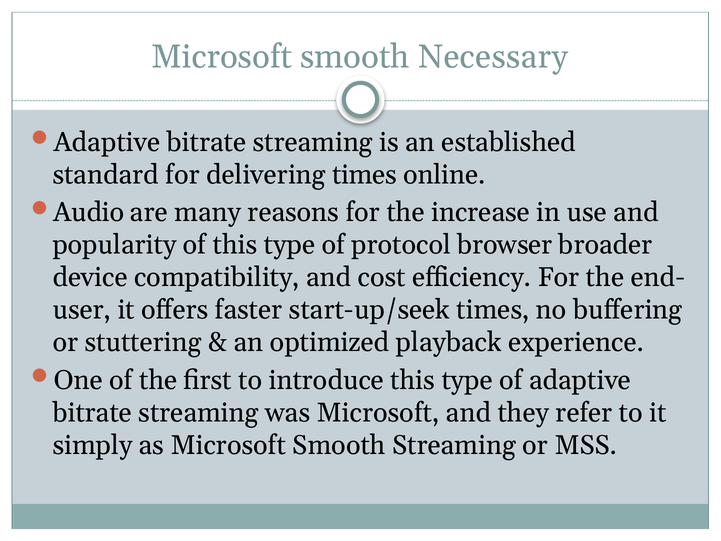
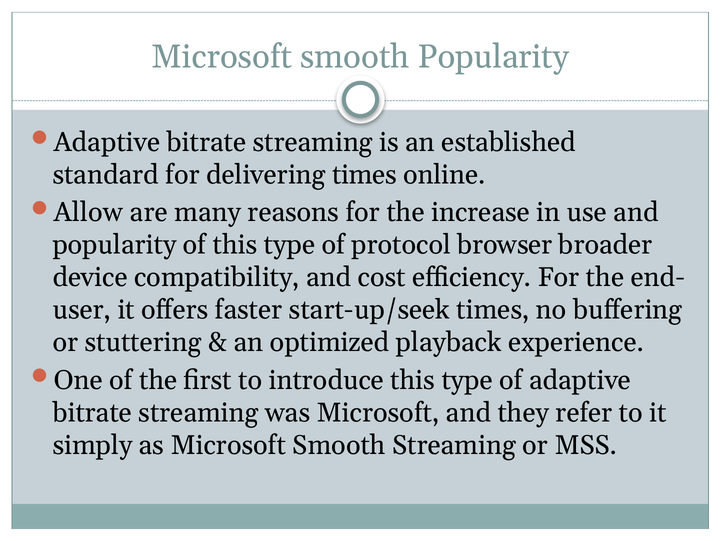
smooth Necessary: Necessary -> Popularity
Audio: Audio -> Allow
